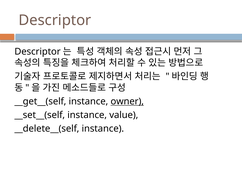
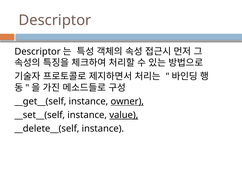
value underline: none -> present
